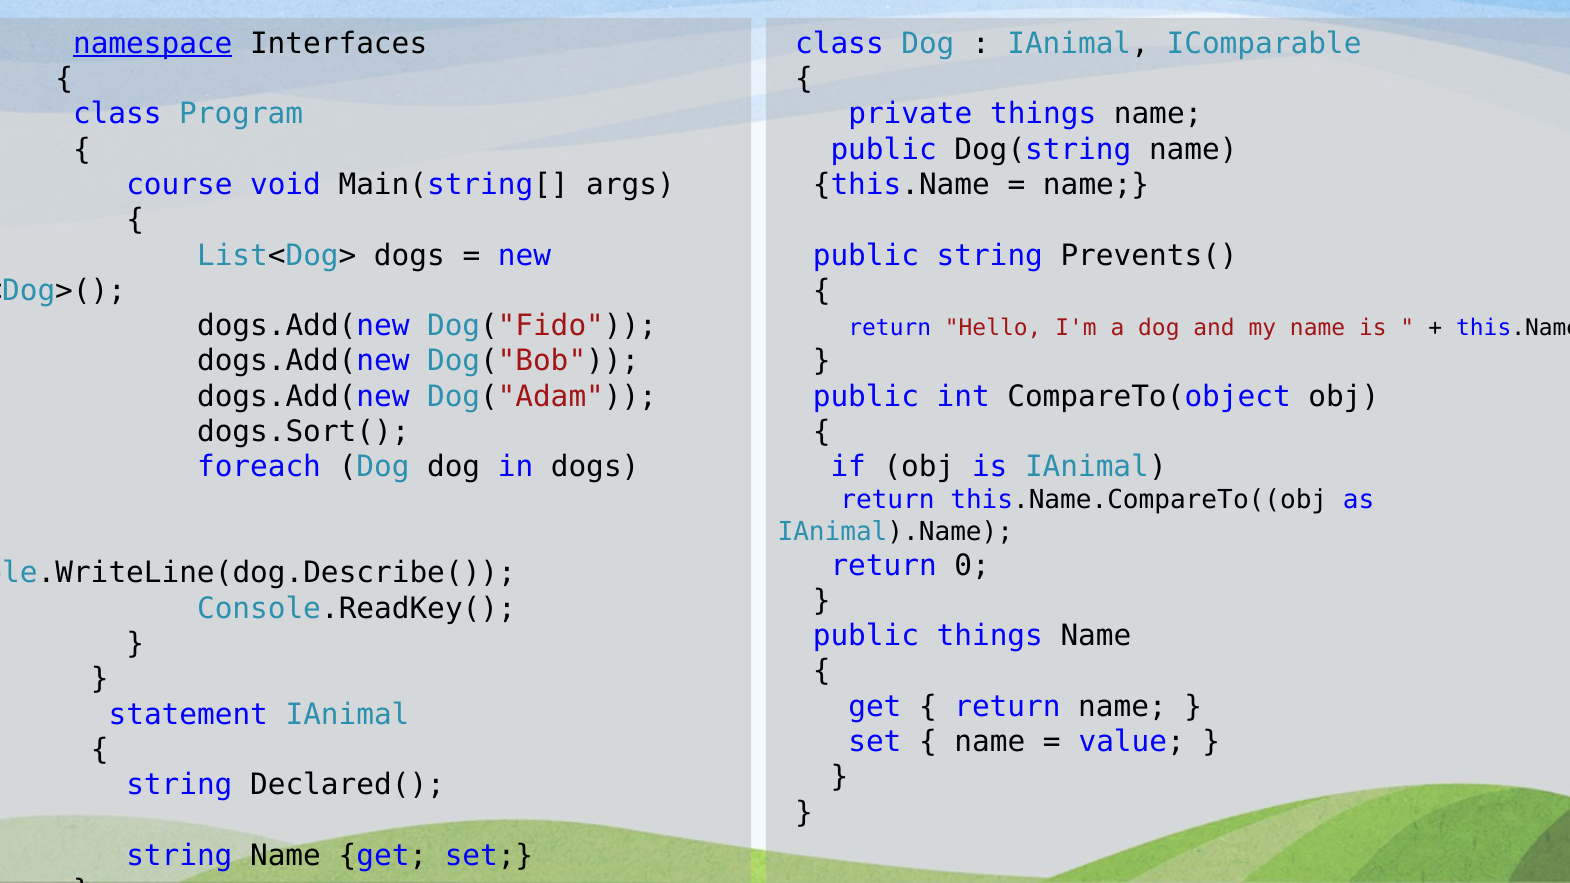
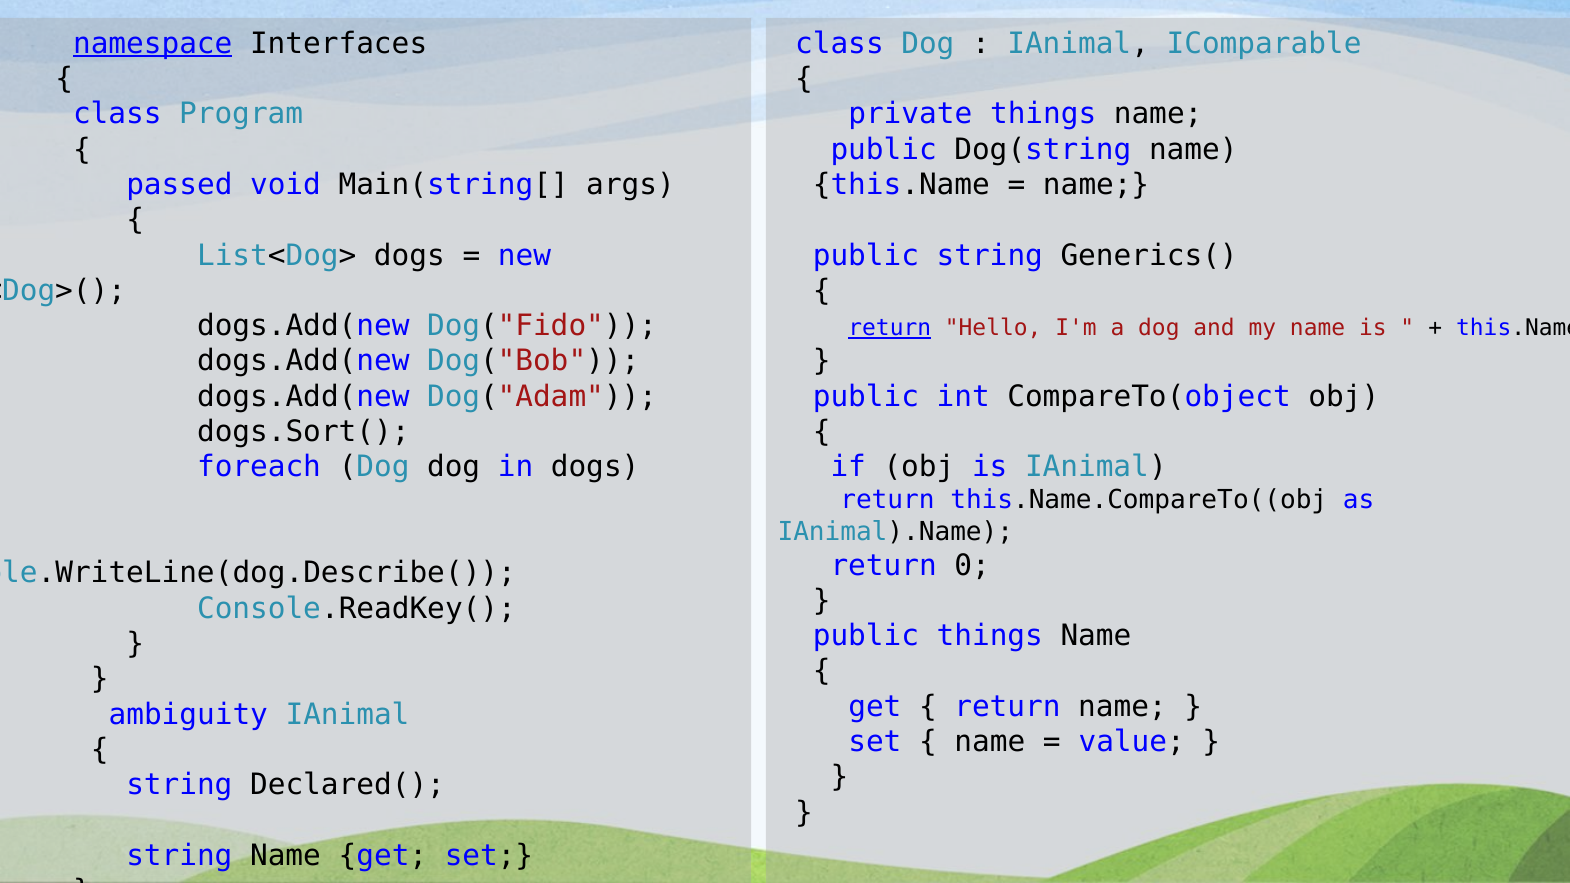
course: course -> passed
Prevents(: Prevents( -> Generics(
return at (890, 328) underline: none -> present
statement: statement -> ambiguity
